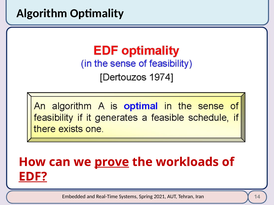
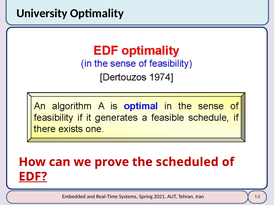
Algorithm: Algorithm -> University
prove underline: present -> none
workloads: workloads -> scheduled
